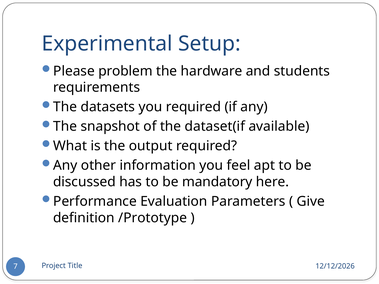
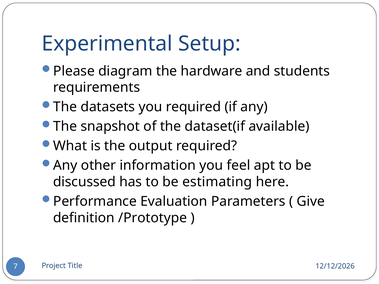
problem: problem -> diagram
mandatory: mandatory -> estimating
